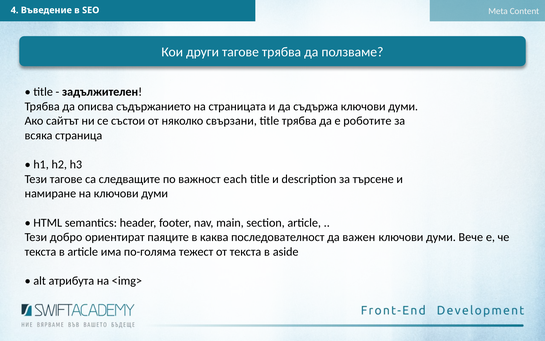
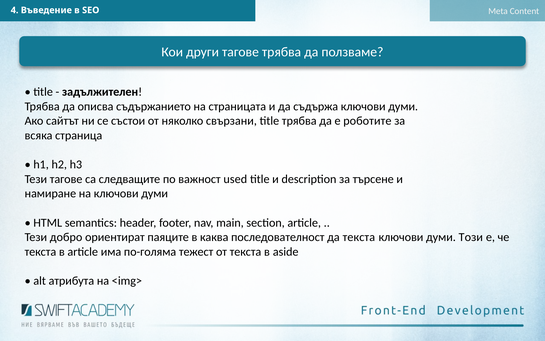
each: each -> used
да важен: важен -> текста
Вече: Вече -> Този
